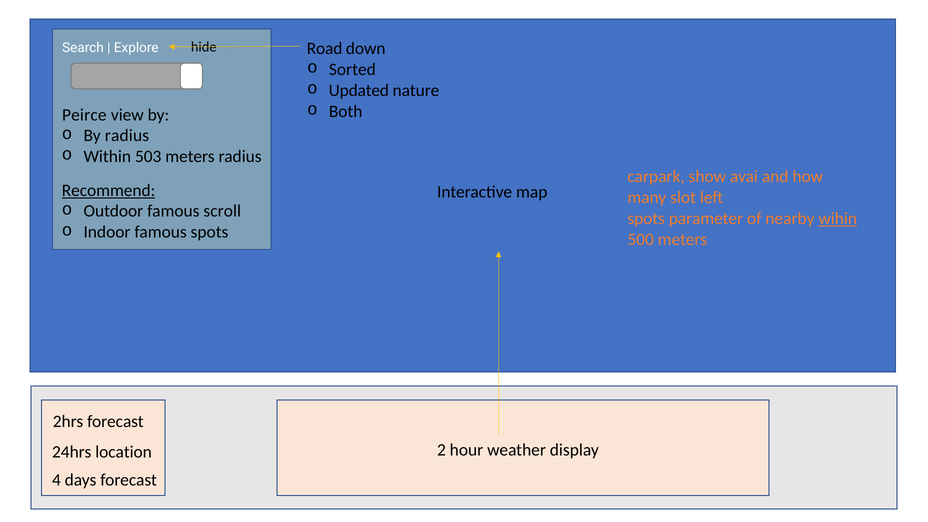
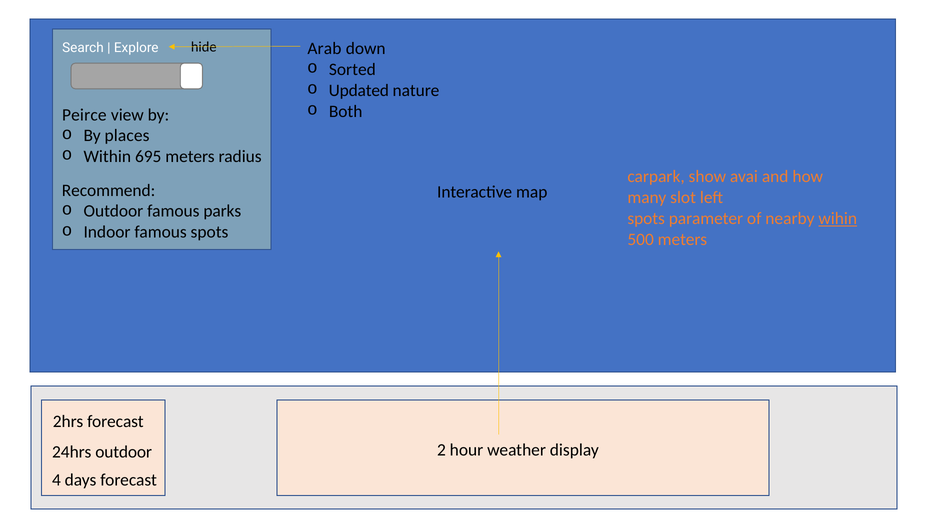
Road: Road -> Arab
By radius: radius -> places
503: 503 -> 695
Recommend underline: present -> none
scroll: scroll -> parks
24hrs location: location -> outdoor
